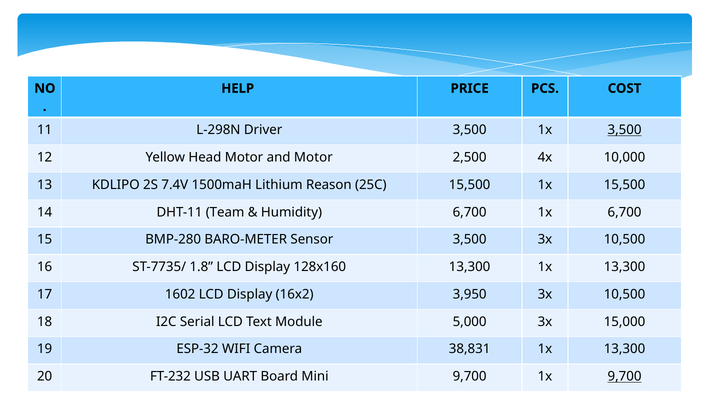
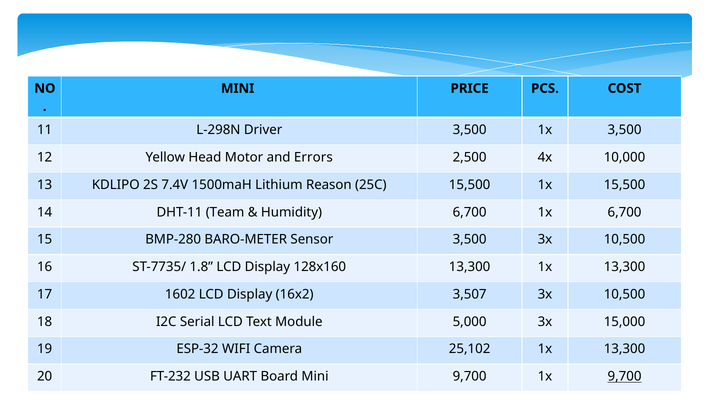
HELP at (238, 88): HELP -> MINI
3,500 at (625, 130) underline: present -> none
and Motor: Motor -> Errors
3,950: 3,950 -> 3,507
38,831: 38,831 -> 25,102
